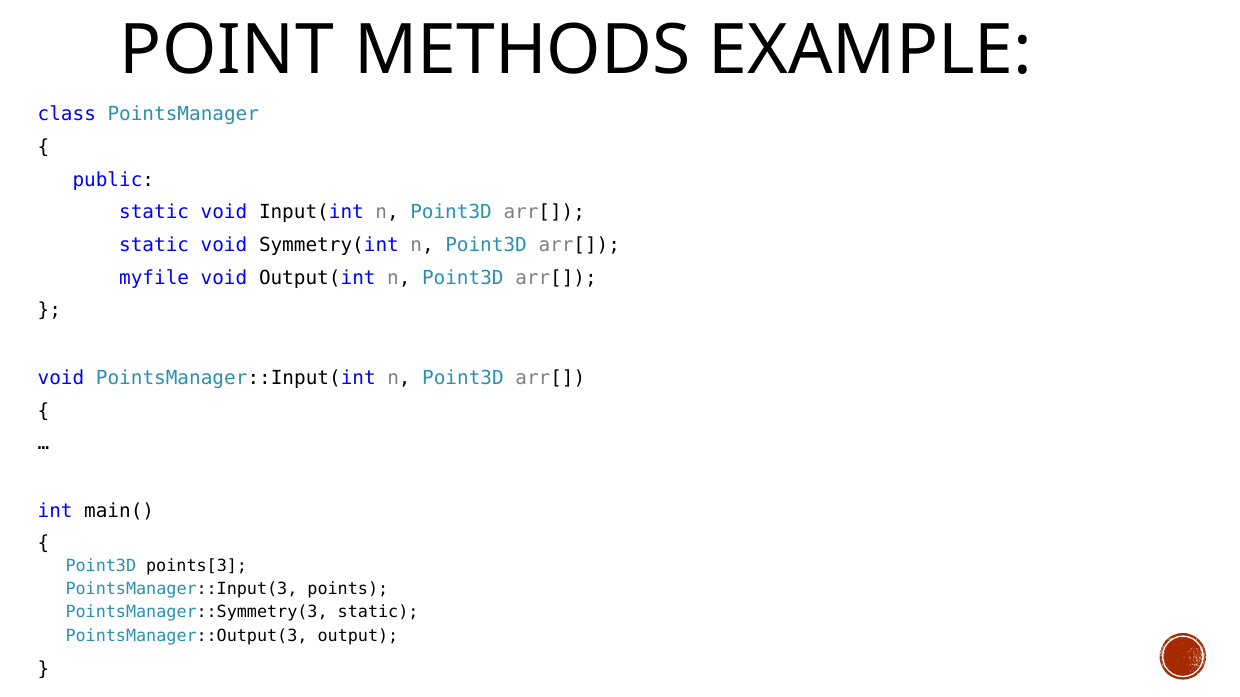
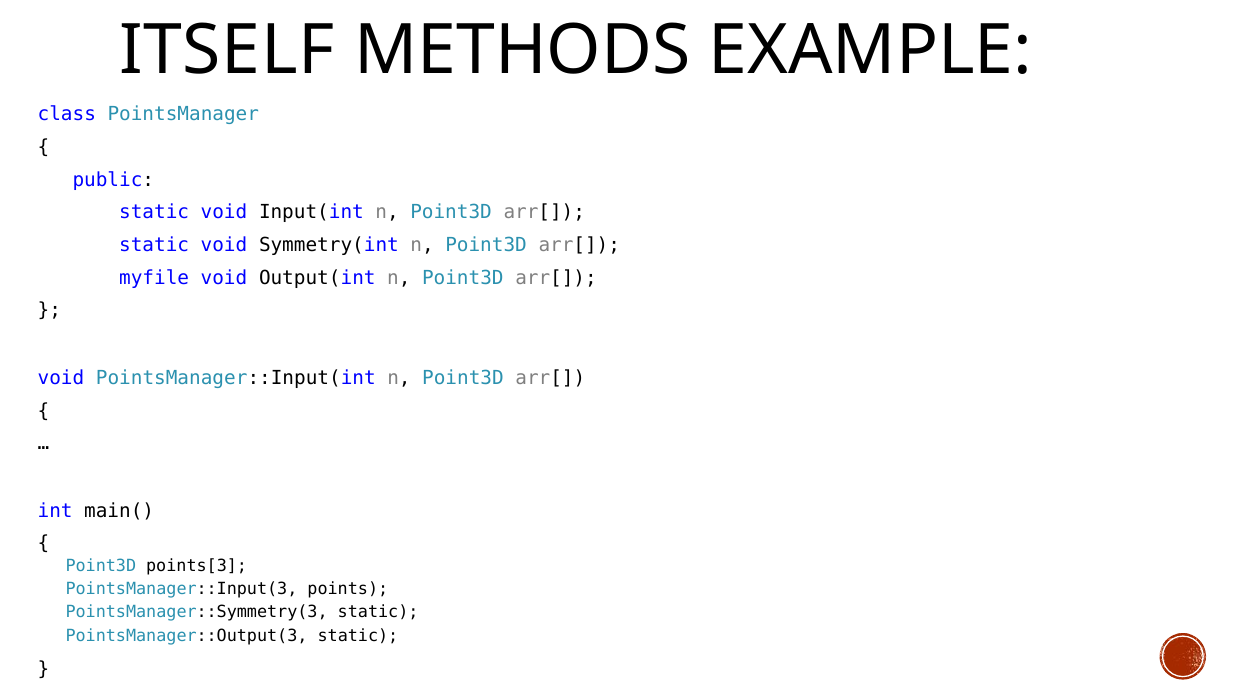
POINT: POINT -> ITSELF
PointsManager::Output(3 output: output -> static
